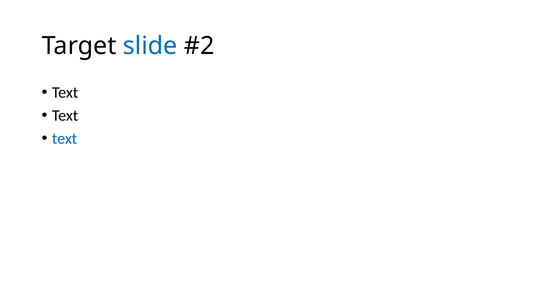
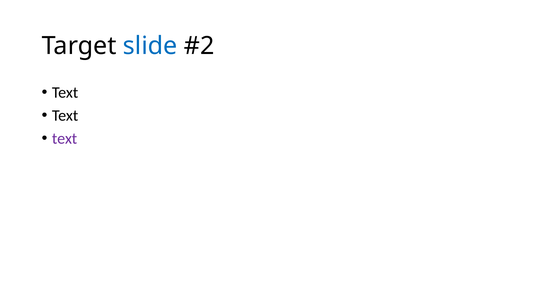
text at (65, 138) colour: blue -> purple
